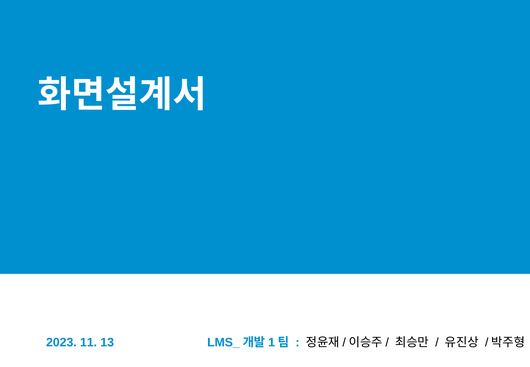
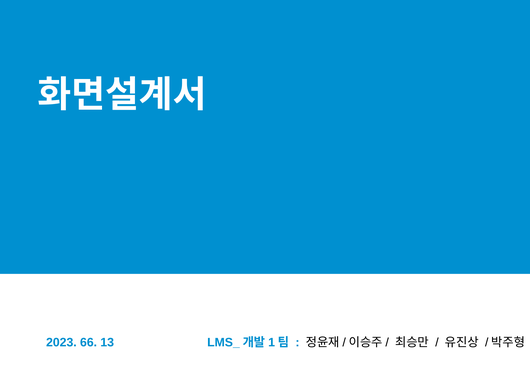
11: 11 -> 66
